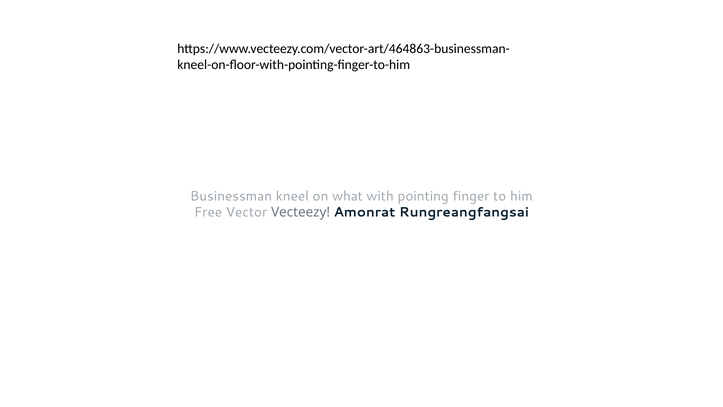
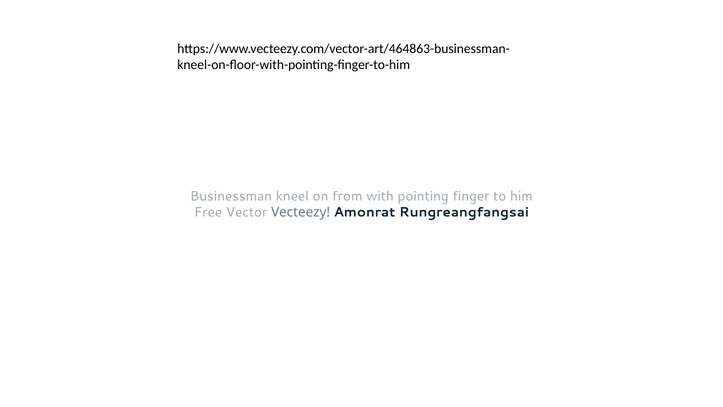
what: what -> from
